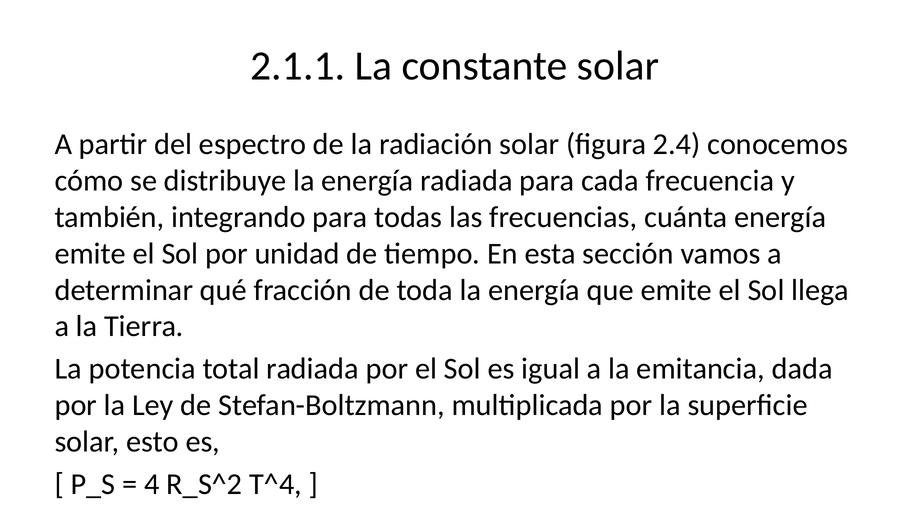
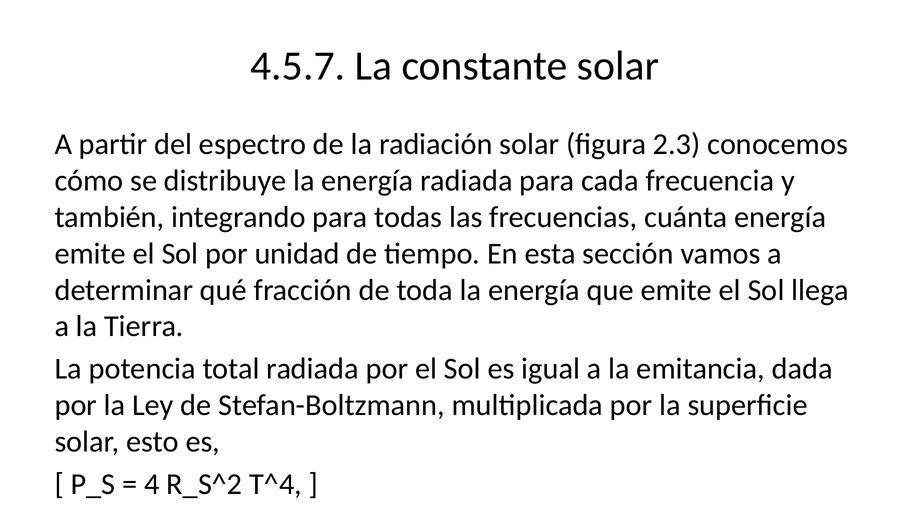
2.1.1: 2.1.1 -> 4.5.7
2.4: 2.4 -> 2.3
